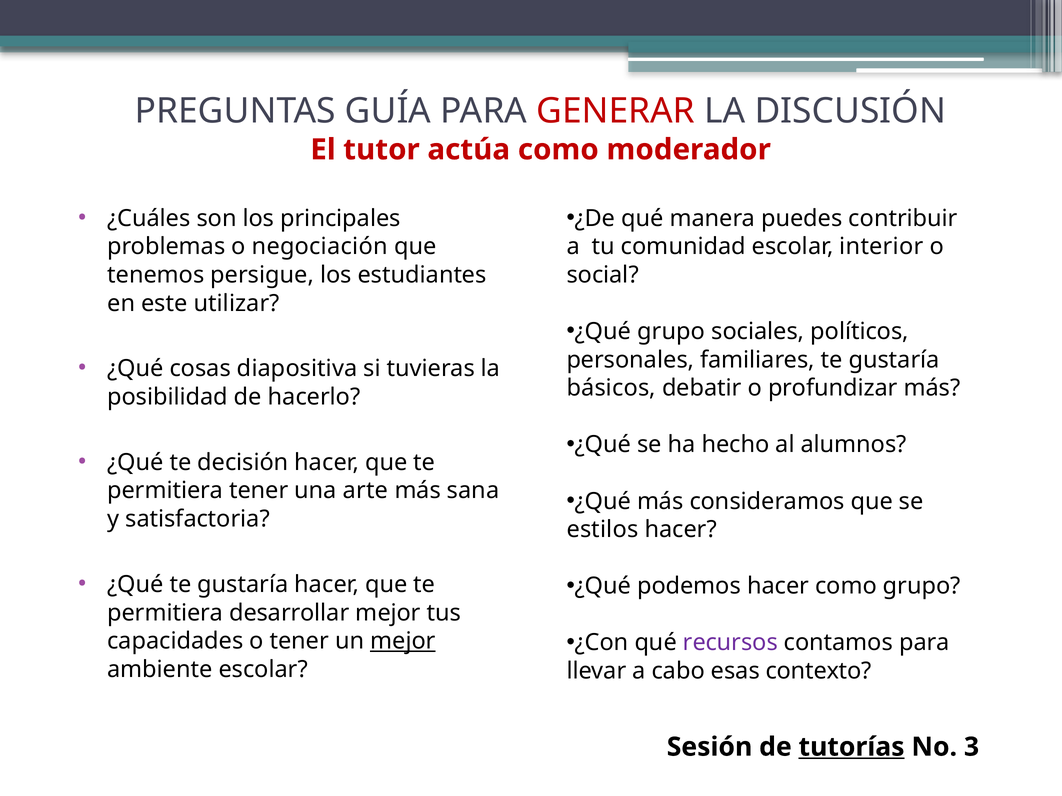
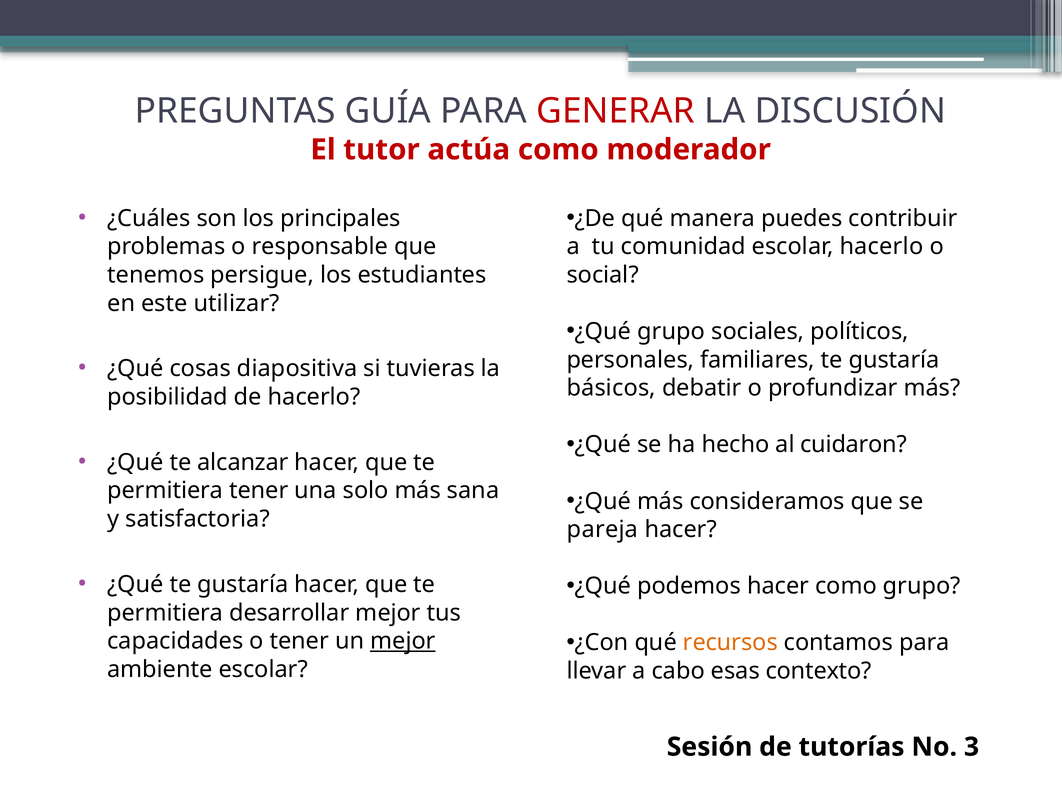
escolar interior: interior -> hacerlo
negociación: negociación -> responsable
alumnos: alumnos -> cuidaron
decisión: decisión -> alcanzar
arte: arte -> solo
estilos: estilos -> pareja
recursos colour: purple -> orange
tutorías underline: present -> none
